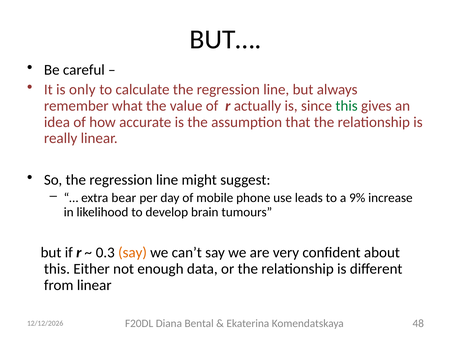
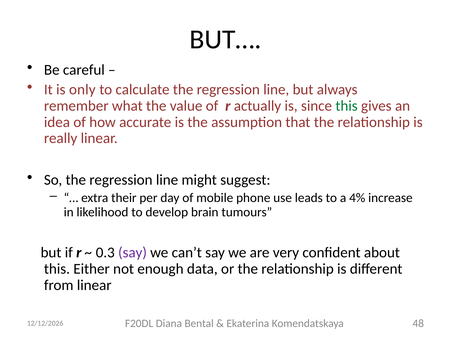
bear: bear -> their
9%: 9% -> 4%
say at (133, 253) colour: orange -> purple
